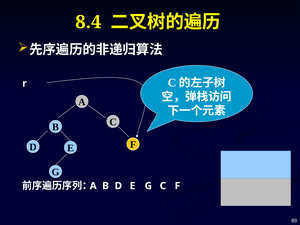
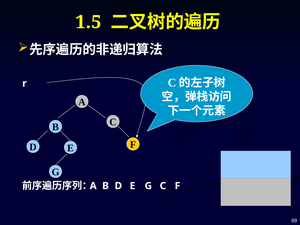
8.4: 8.4 -> 1.5
